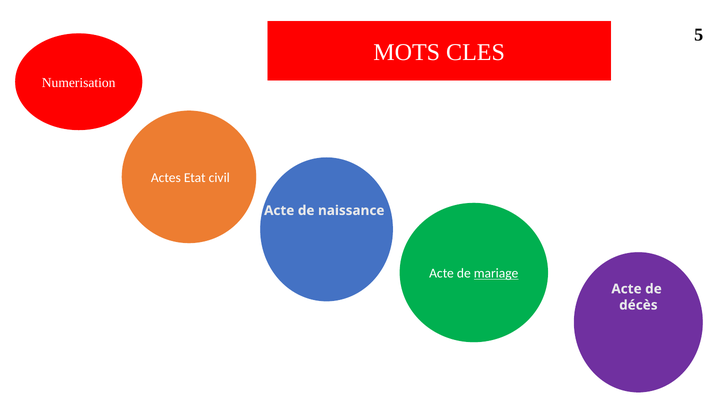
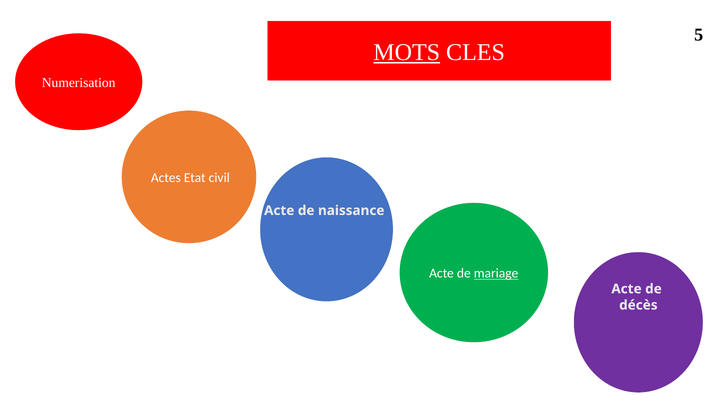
MOTS underline: none -> present
